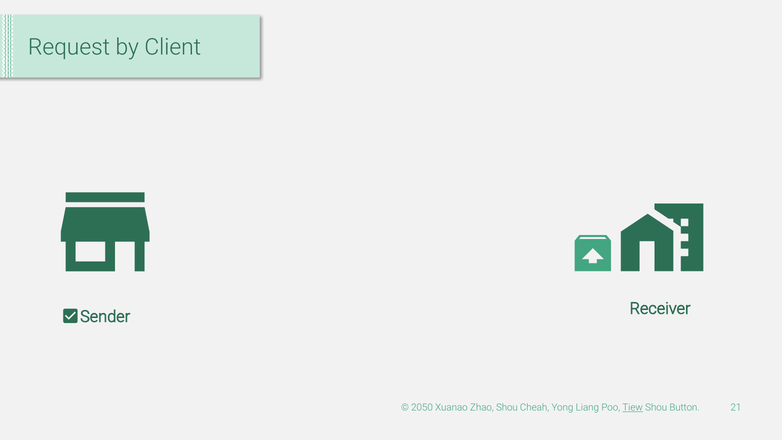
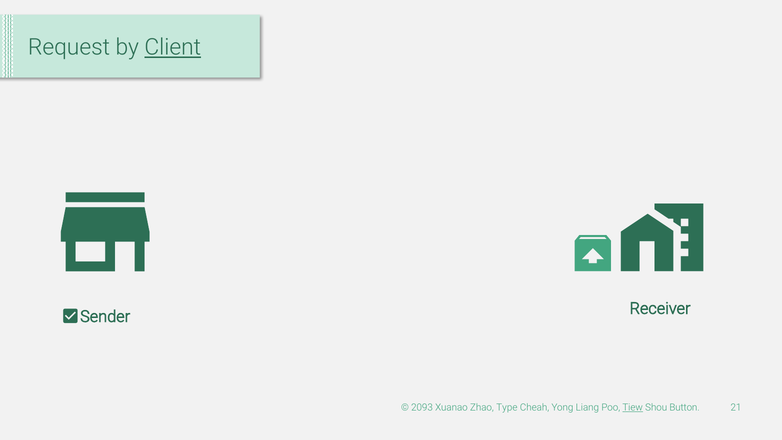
Client underline: none -> present
2050: 2050 -> 2093
Zhao Shou: Shou -> Type
